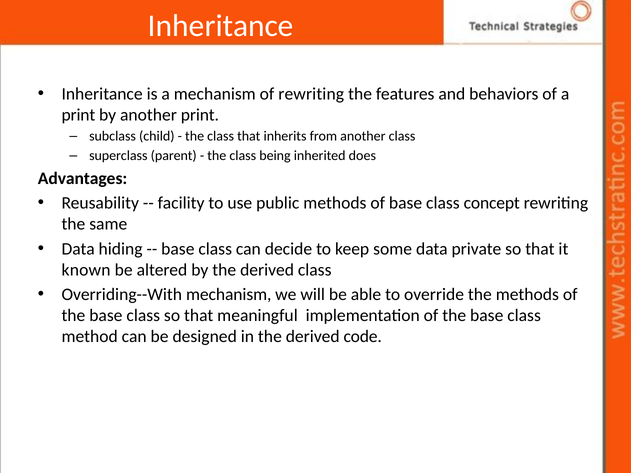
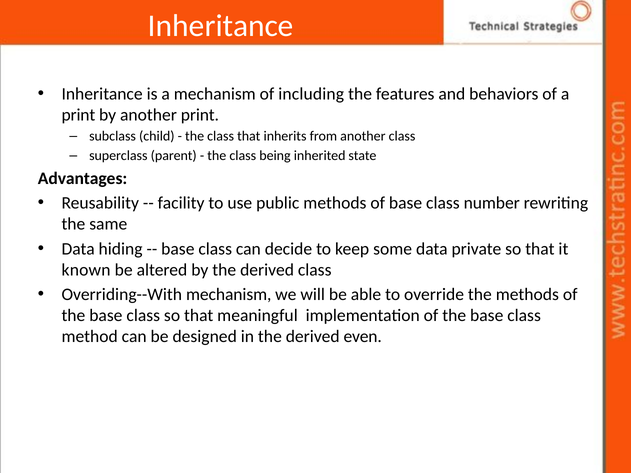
of rewriting: rewriting -> including
does: does -> state
concept: concept -> number
code: code -> even
